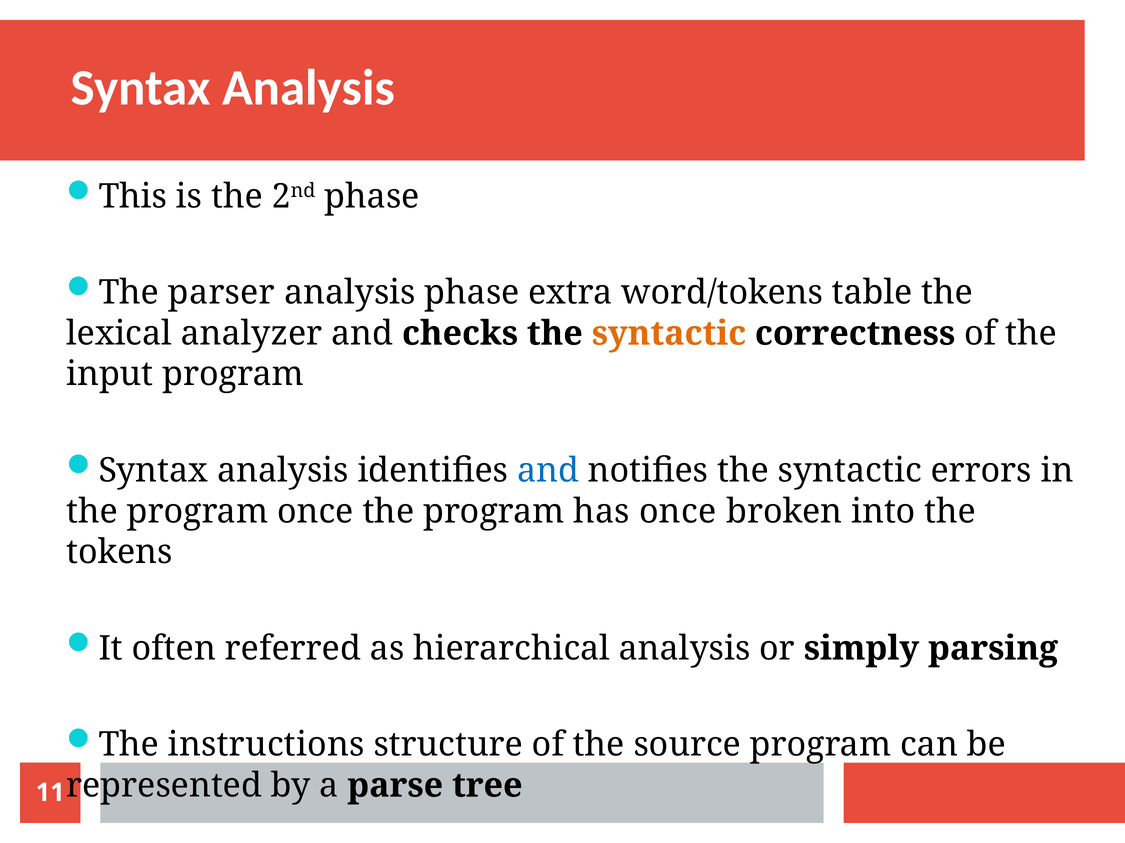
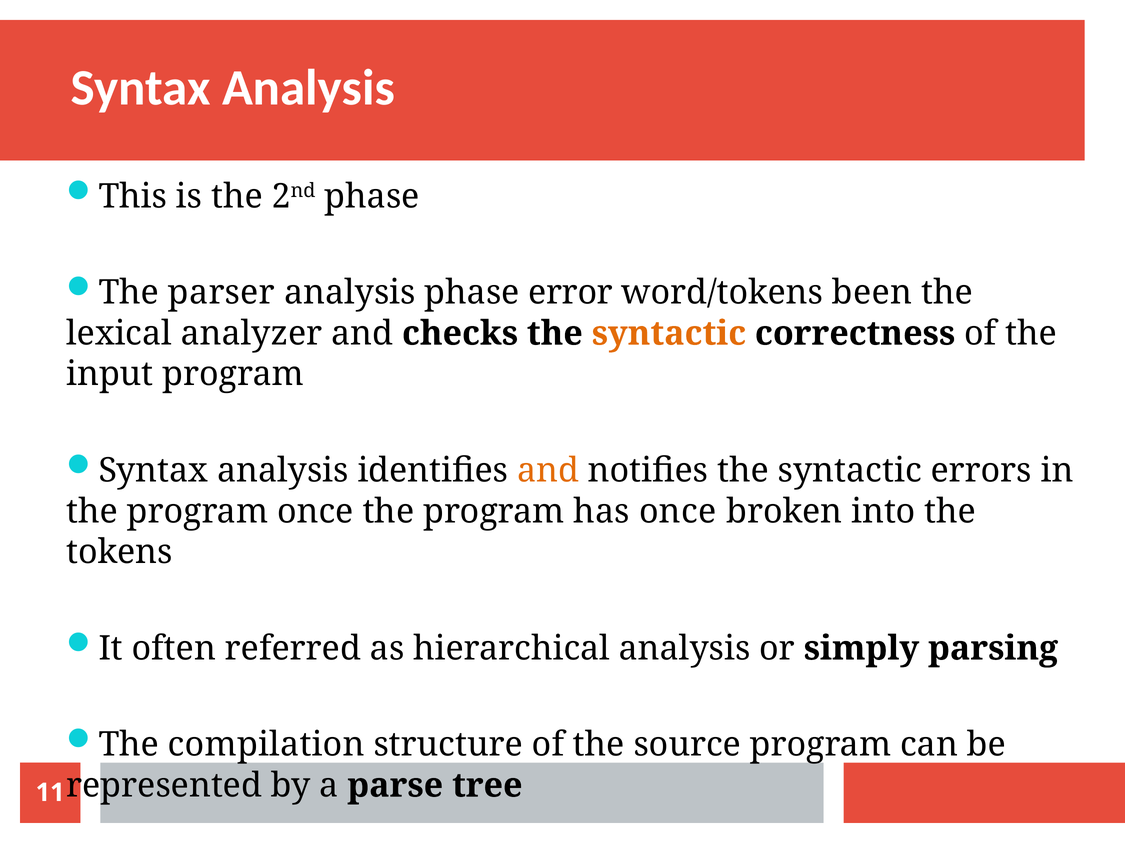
extra: extra -> error
table: table -> been
and at (548, 471) colour: blue -> orange
instructions: instructions -> compilation
